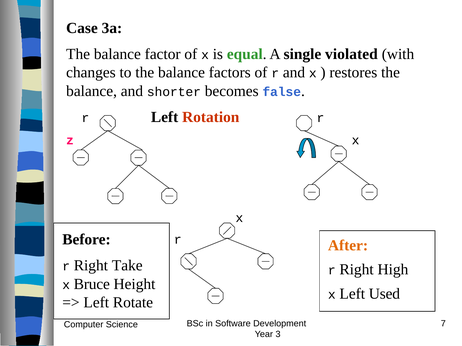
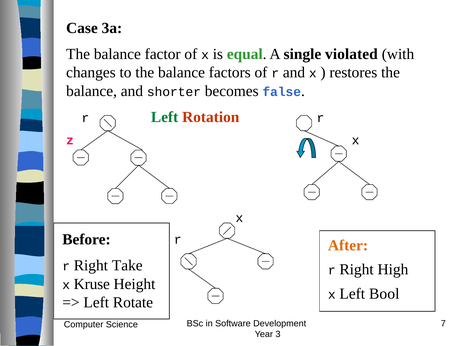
Left at (165, 117) colour: black -> green
Bruce: Bruce -> Kruse
Used: Used -> Bool
